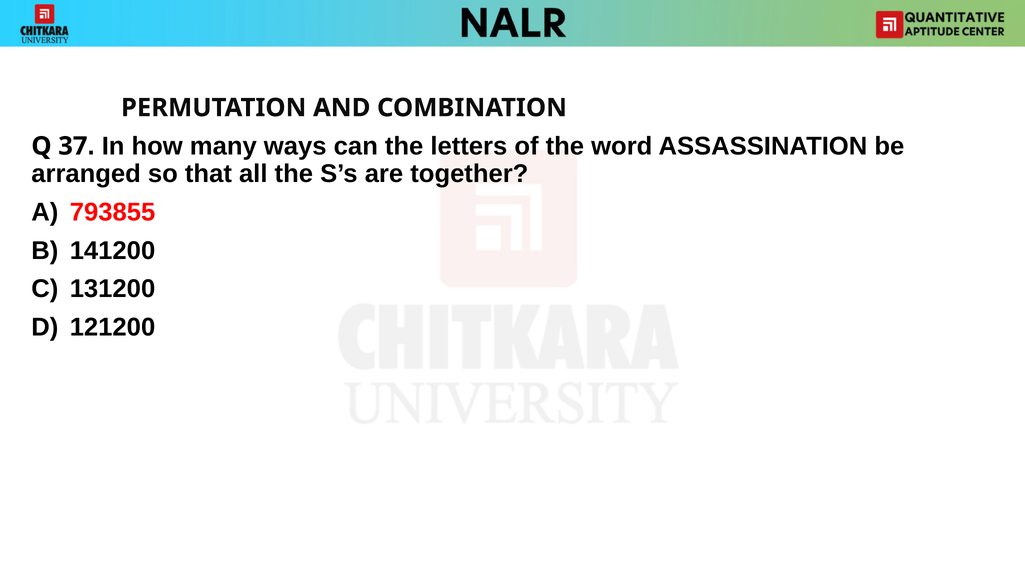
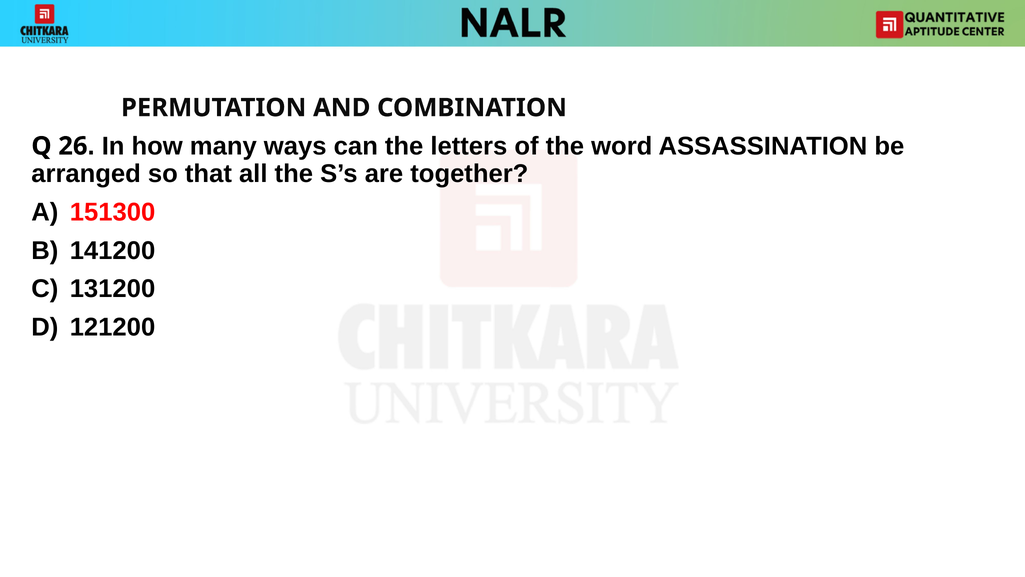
37: 37 -> 26
793855: 793855 -> 151300
